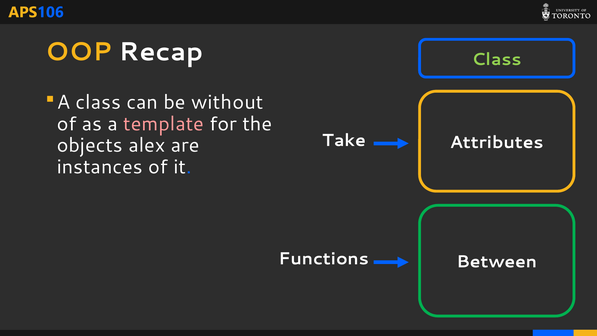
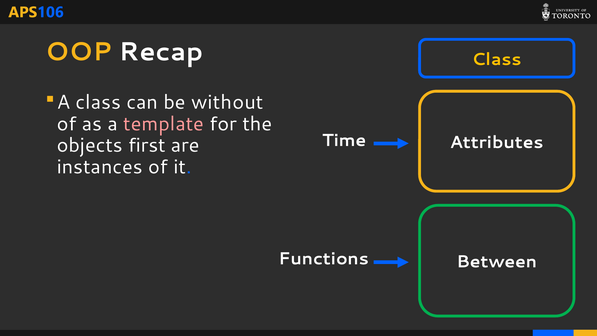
Class at (497, 59) colour: light green -> yellow
Take: Take -> Time
alex: alex -> first
